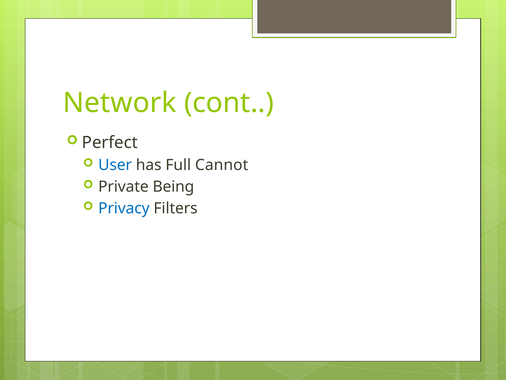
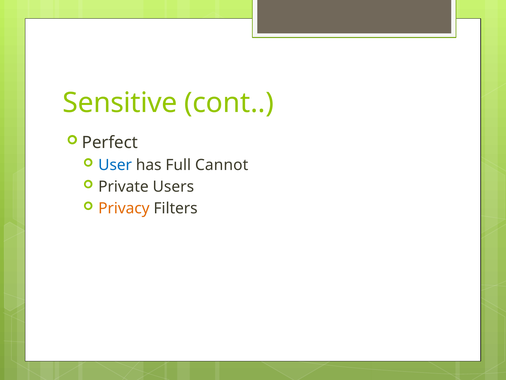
Network: Network -> Sensitive
Being: Being -> Users
Privacy colour: blue -> orange
